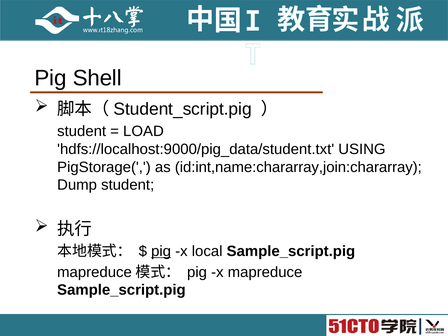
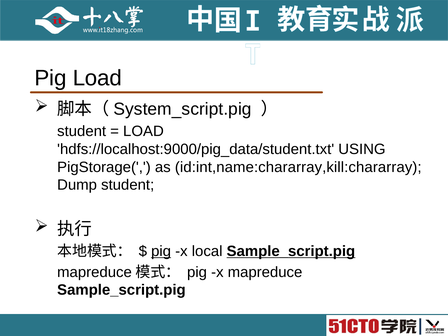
Pig Shell: Shell -> Load
Student_script.pig: Student_script.pig -> System_script.pig
id:int,name:chararray,join:chararray: id:int,name:chararray,join:chararray -> id:int,name:chararray,kill:chararray
Sample_script.pig at (291, 251) underline: none -> present
